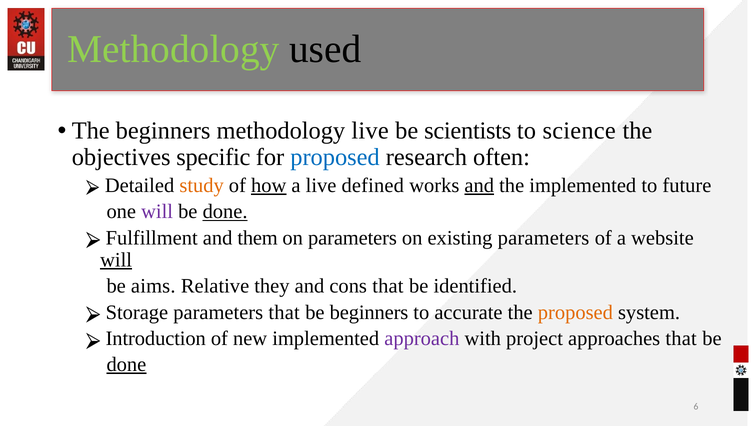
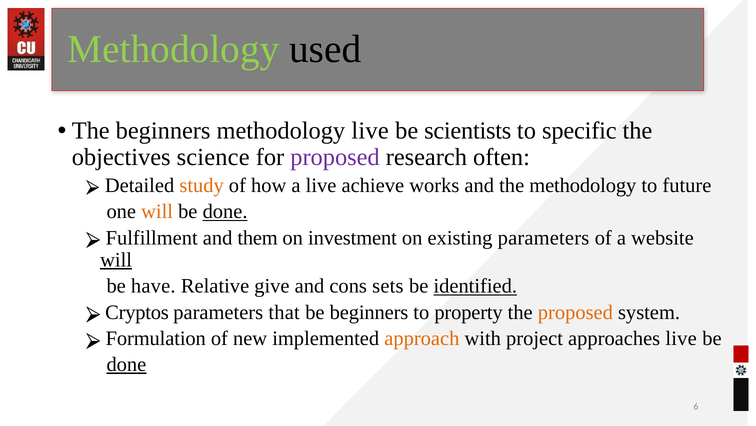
science: science -> specific
specific: specific -> science
proposed at (335, 157) colour: blue -> purple
how underline: present -> none
defined: defined -> achieve
and at (479, 185) underline: present -> none
the implemented: implemented -> methodology
will at (157, 211) colour: purple -> orange
on parameters: parameters -> investment
aims: aims -> have
they: they -> give
cons that: that -> sets
identified underline: none -> present
Storage: Storage -> Cryptos
accurate: accurate -> property
Introduction: Introduction -> Formulation
approach colour: purple -> orange
approaches that: that -> live
